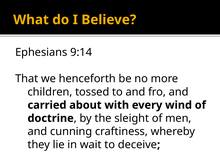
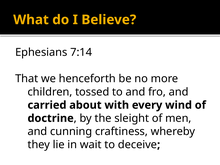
9:14: 9:14 -> 7:14
